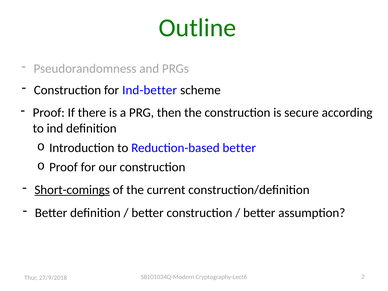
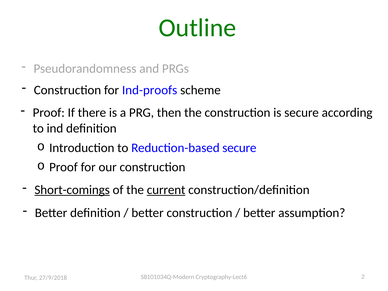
Ind-better: Ind-better -> Ind-proofs
Reduction-based better: better -> secure
current underline: none -> present
